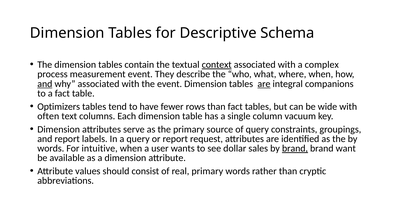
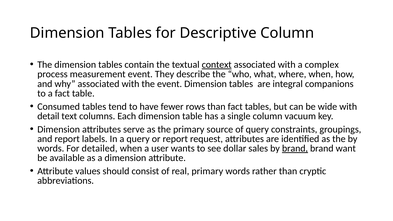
Descriptive Schema: Schema -> Column
and at (45, 84) underline: present -> none
are at (264, 84) underline: present -> none
Optimizers: Optimizers -> Consumed
often: often -> detail
intuitive: intuitive -> detailed
